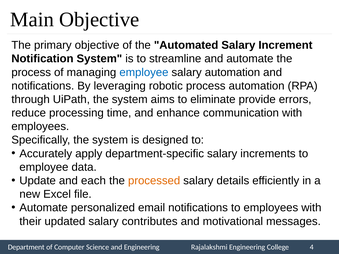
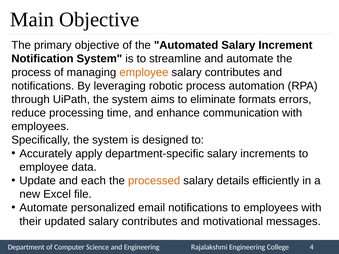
employee at (144, 72) colour: blue -> orange
automation at (232, 72): automation -> contributes
provide: provide -> formats
